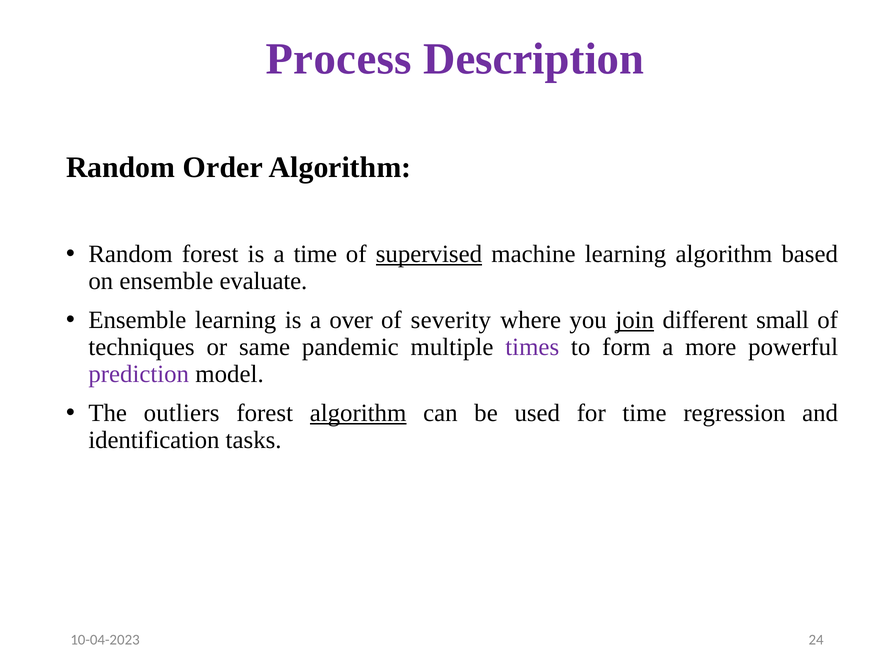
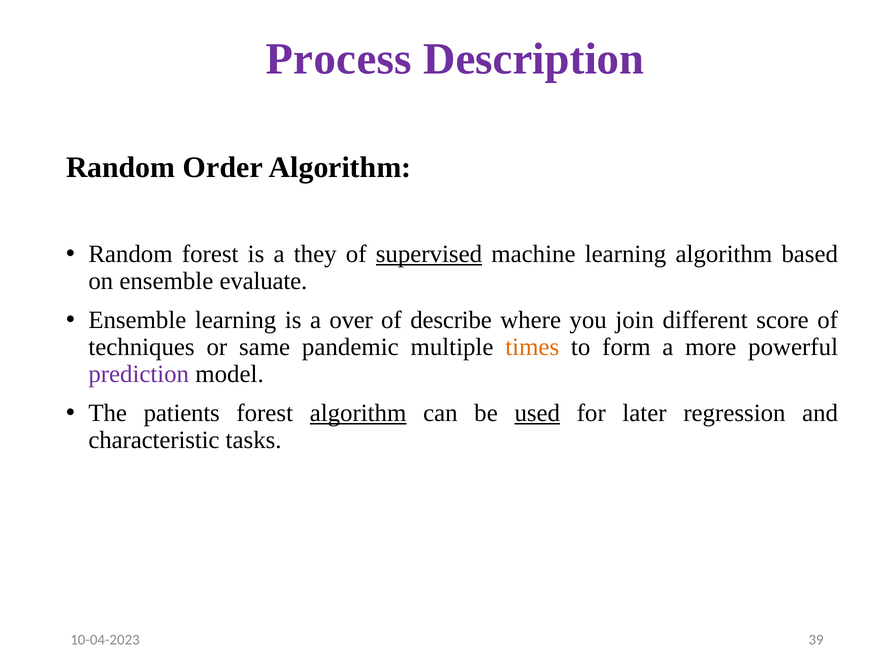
a time: time -> they
severity: severity -> describe
join underline: present -> none
small: small -> score
times colour: purple -> orange
outliers: outliers -> patients
used underline: none -> present
for time: time -> later
identification: identification -> characteristic
24: 24 -> 39
